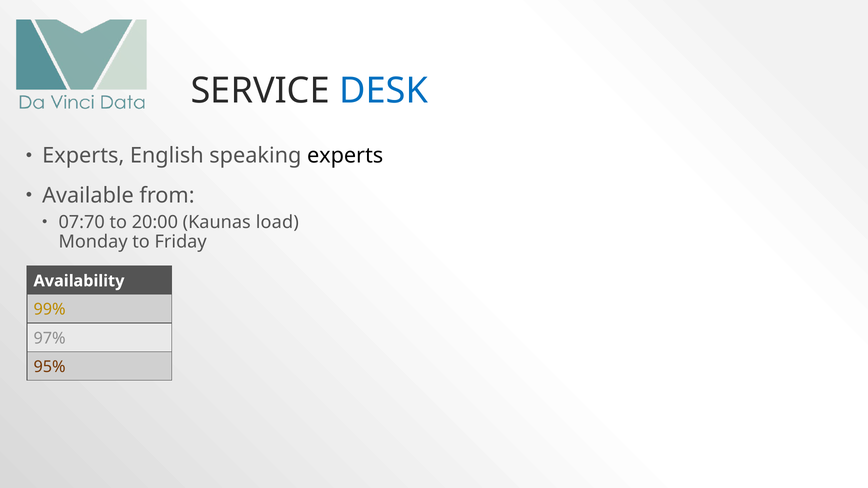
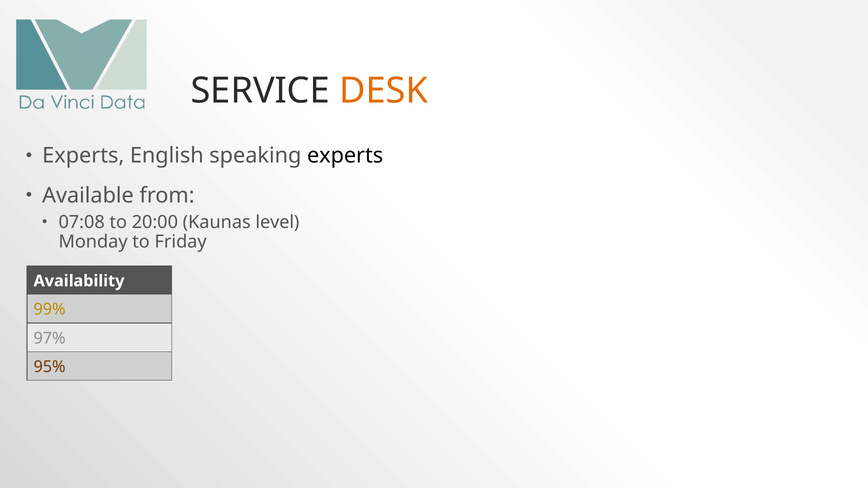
DESK colour: blue -> orange
07:70: 07:70 -> 07:08
load: load -> level
